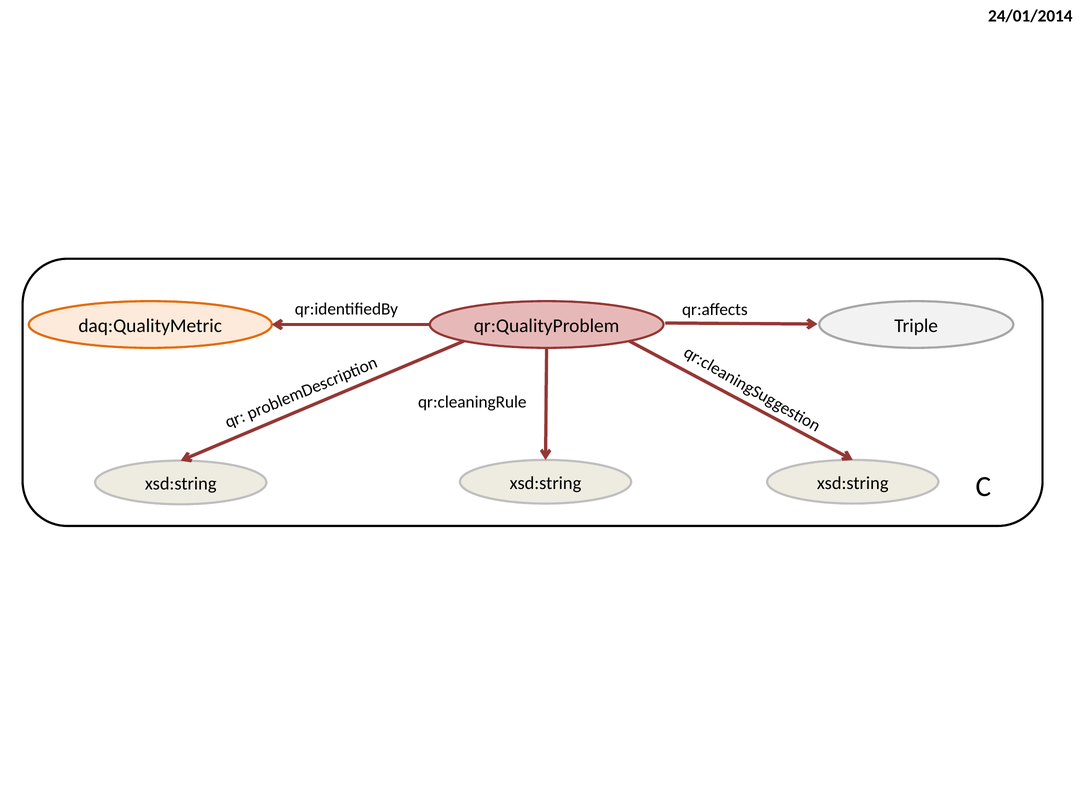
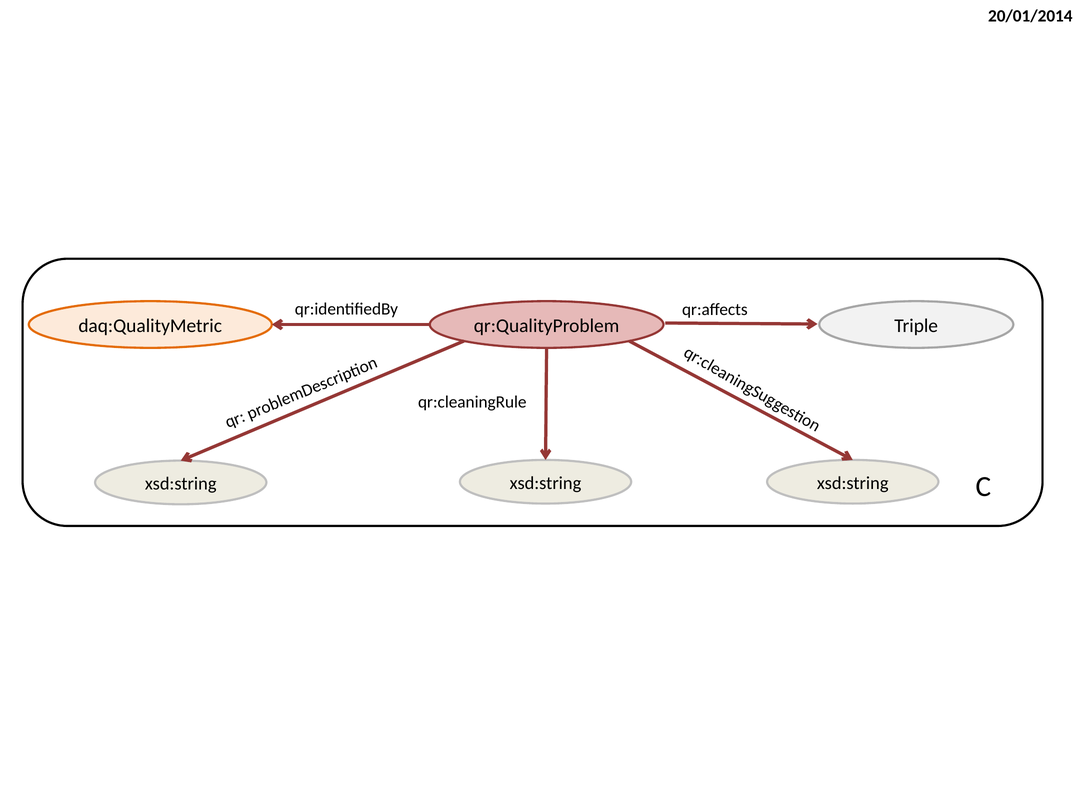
24/01/2014: 24/01/2014 -> 20/01/2014
